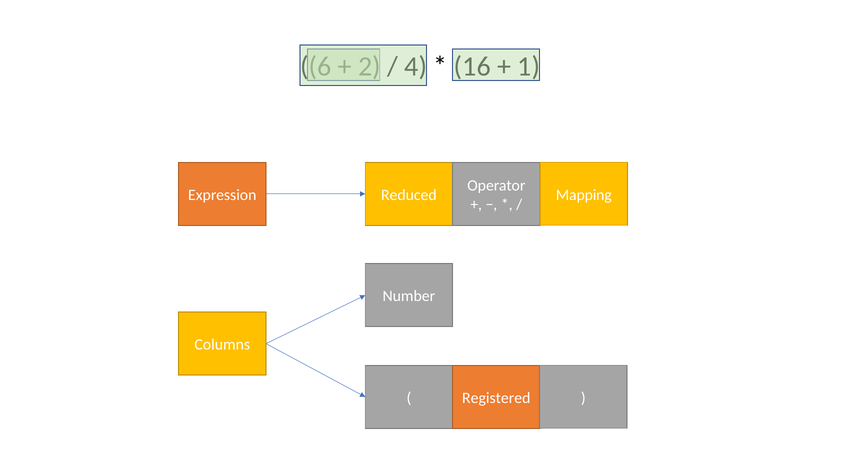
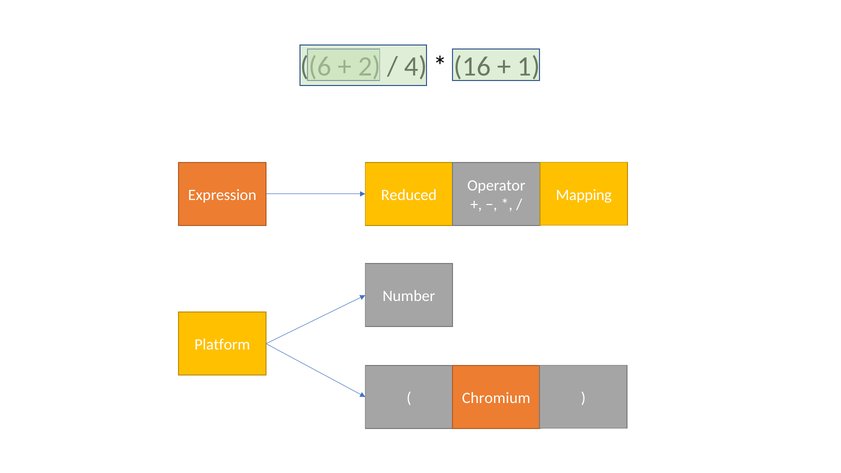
Columns: Columns -> Platform
Registered: Registered -> Chromium
